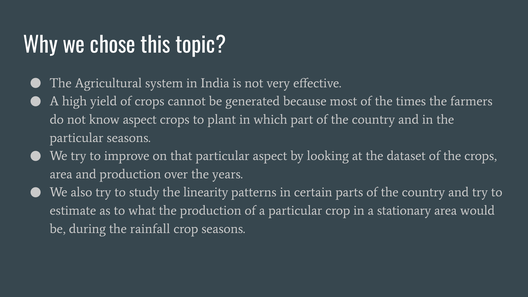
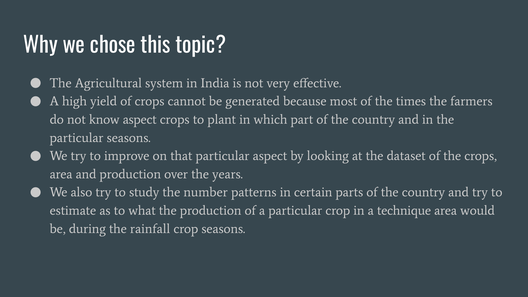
linearity: linearity -> number
stationary: stationary -> technique
